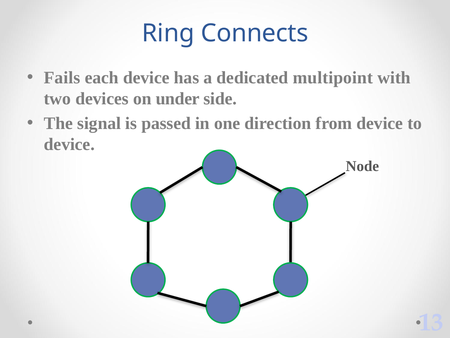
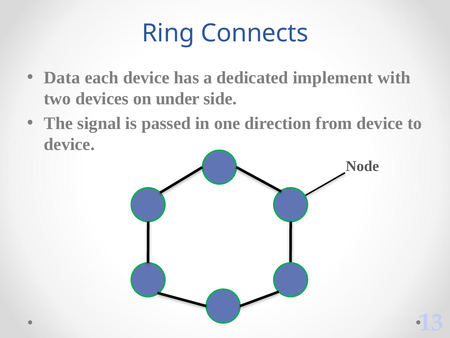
Fails: Fails -> Data
multipoint: multipoint -> implement
